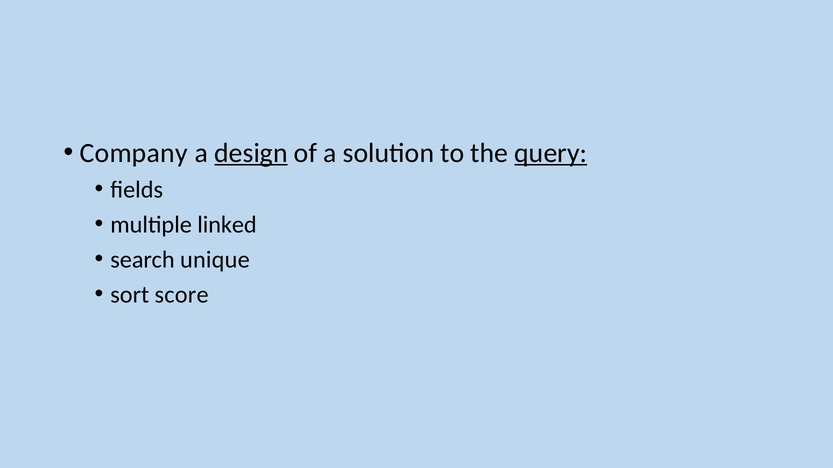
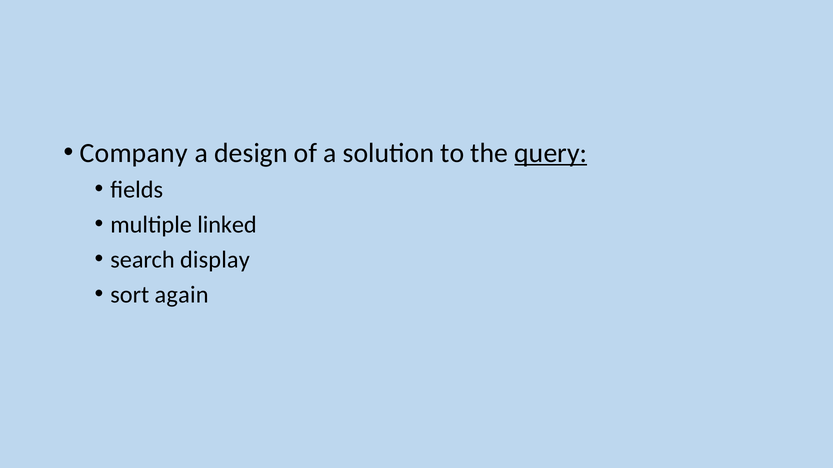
design underline: present -> none
unique: unique -> display
score: score -> again
